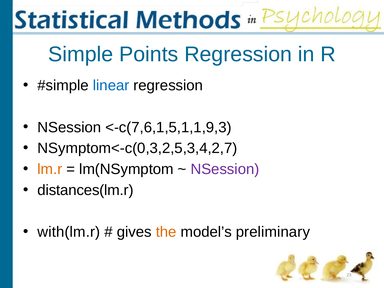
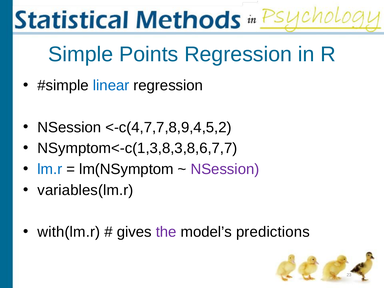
<-c(7,6,1,5,1,1,9,3: <-c(7,6,1,5,1,1,9,3 -> <-c(4,7,7,8,9,4,5,2
NSymptom<-c(0,3,2,5,3,4,2,7: NSymptom<-c(0,3,2,5,3,4,2,7 -> NSymptom<-c(1,3,8,3,8,6,7,7
lm.r colour: orange -> blue
distances(lm.r: distances(lm.r -> variables(lm.r
the colour: orange -> purple
preliminary: preliminary -> predictions
